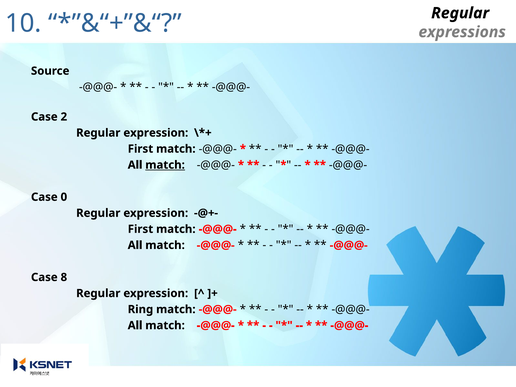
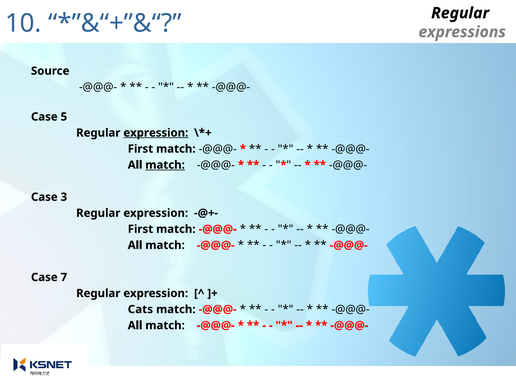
2: 2 -> 5
expression at (156, 133) underline: none -> present
0: 0 -> 3
8: 8 -> 7
Ring: Ring -> Cats
